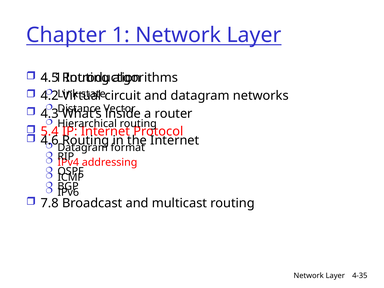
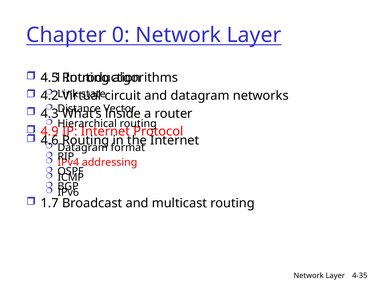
Chapter 1: 1 -> 0
5.4: 5.4 -> 4.9
7.8: 7.8 -> 1.7
